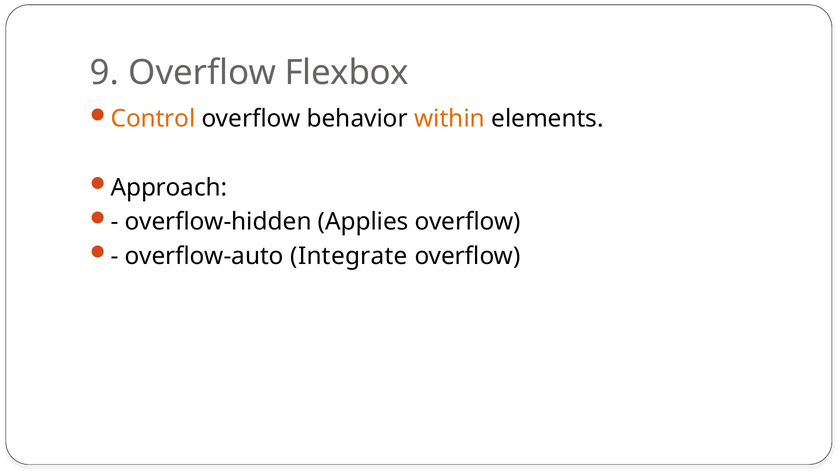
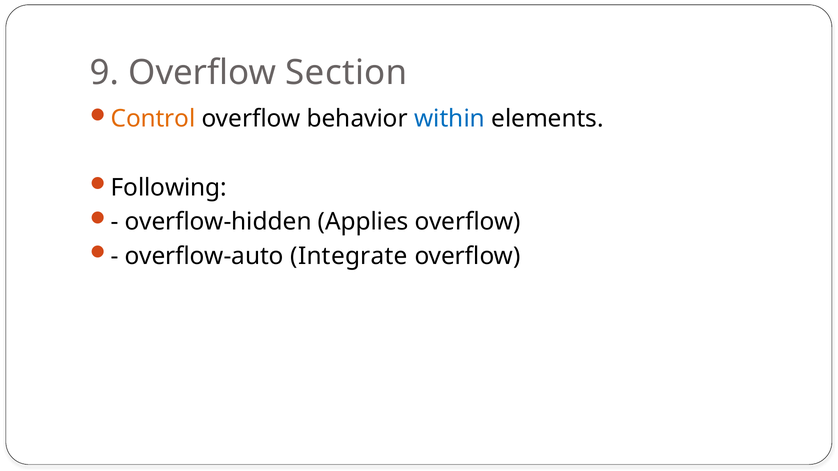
Flexbox: Flexbox -> Section
within colour: orange -> blue
Approach: Approach -> Following
